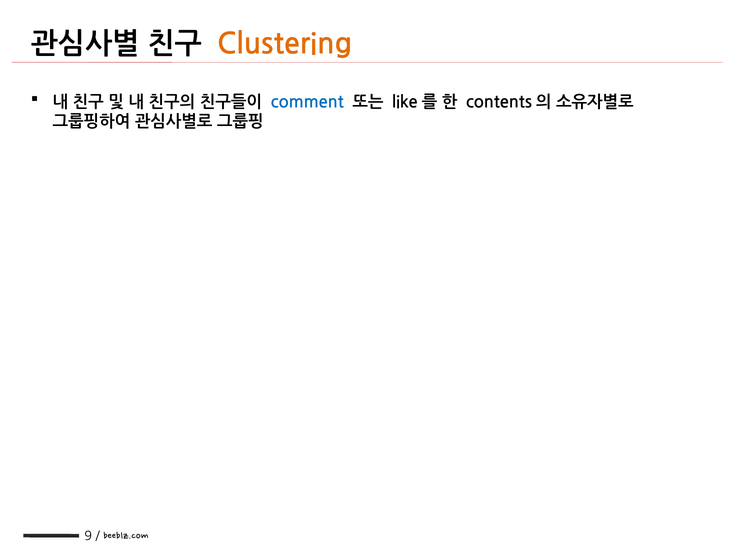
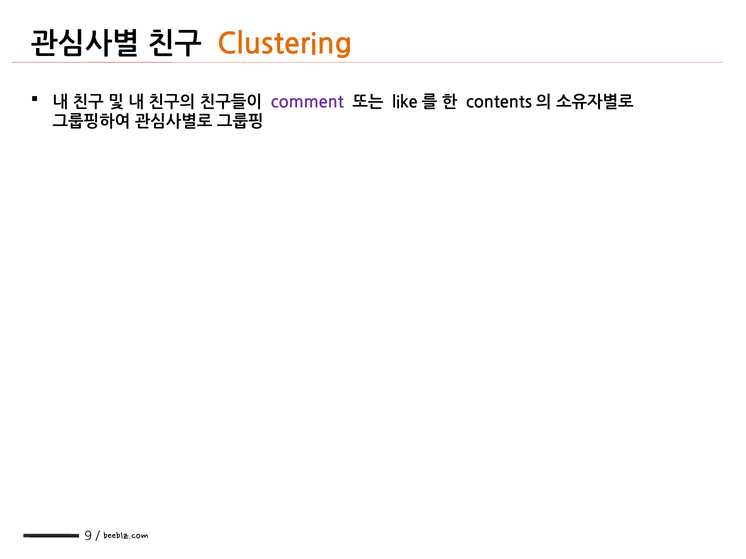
comment colour: blue -> purple
